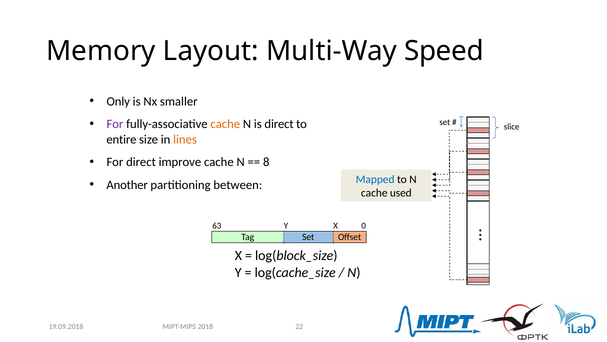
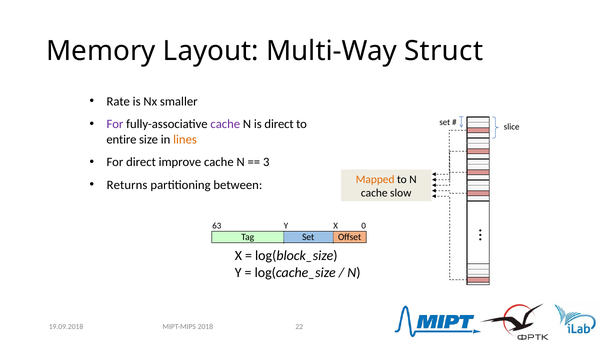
Speed: Speed -> Struct
Only: Only -> Rate
cache at (225, 124) colour: orange -> purple
8: 8 -> 3
Mapped colour: blue -> orange
Another: Another -> Returns
used: used -> slow
